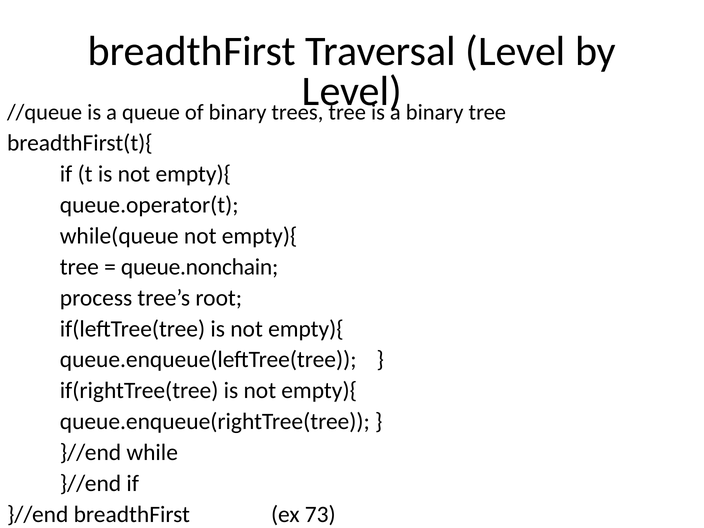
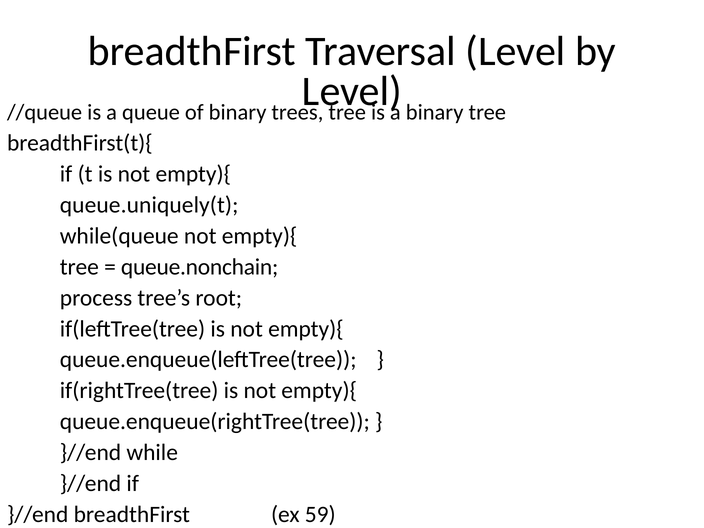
queue.operator(t: queue.operator(t -> queue.uniquely(t
73: 73 -> 59
